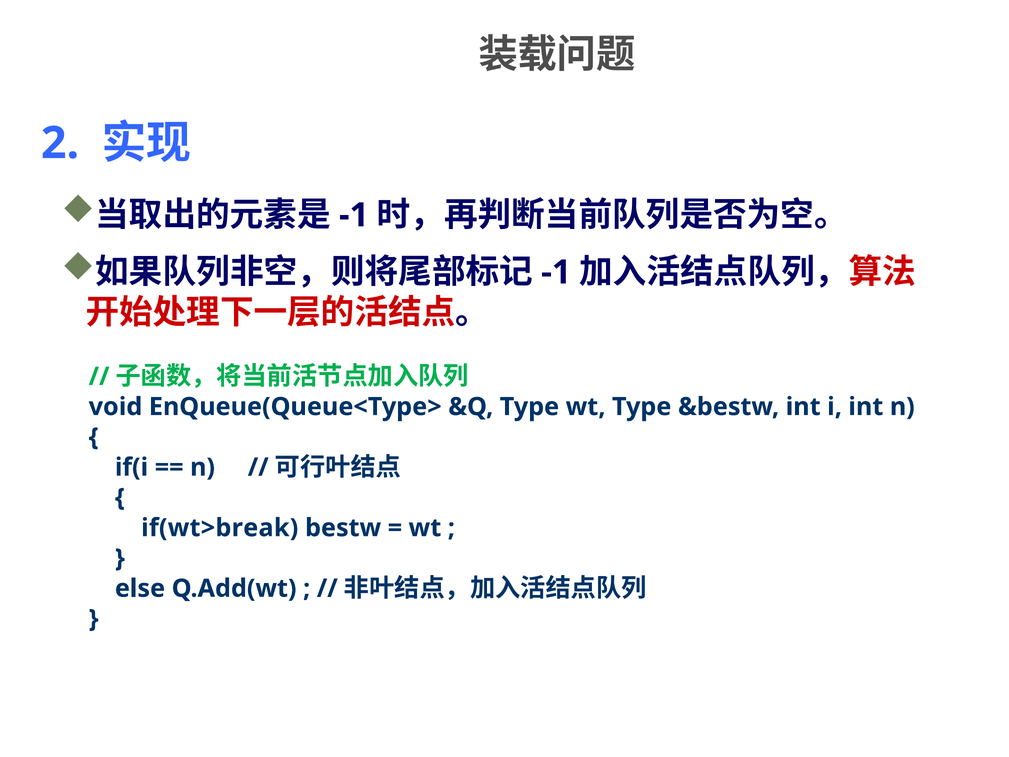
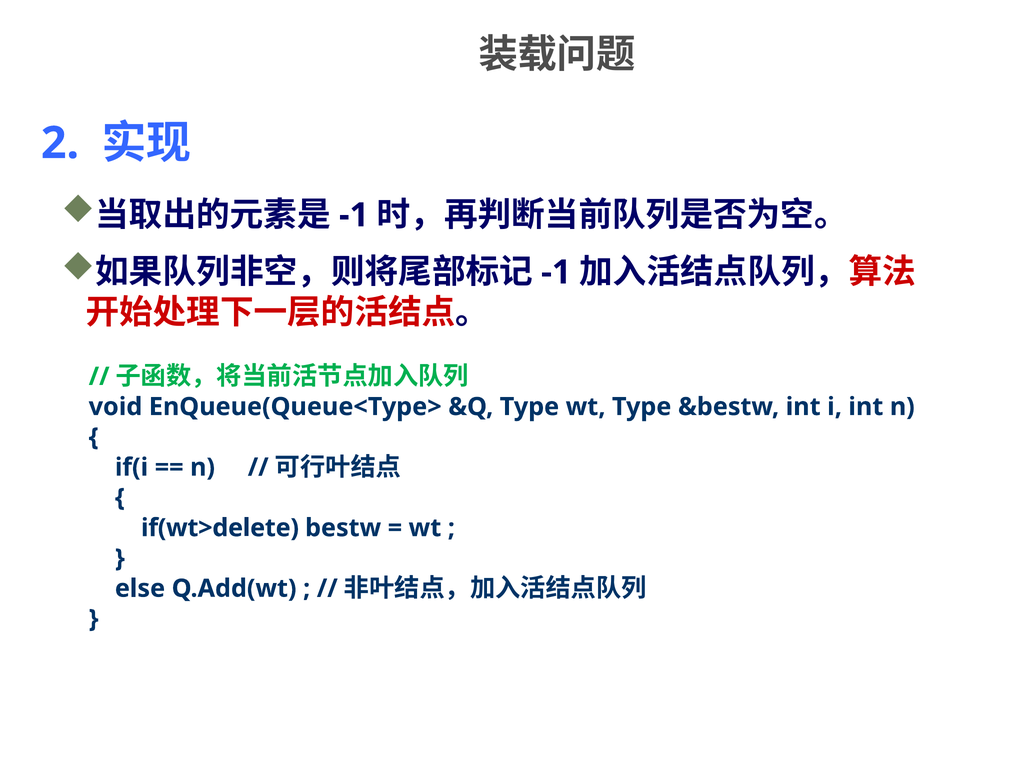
if(wt>break: if(wt>break -> if(wt>delete
